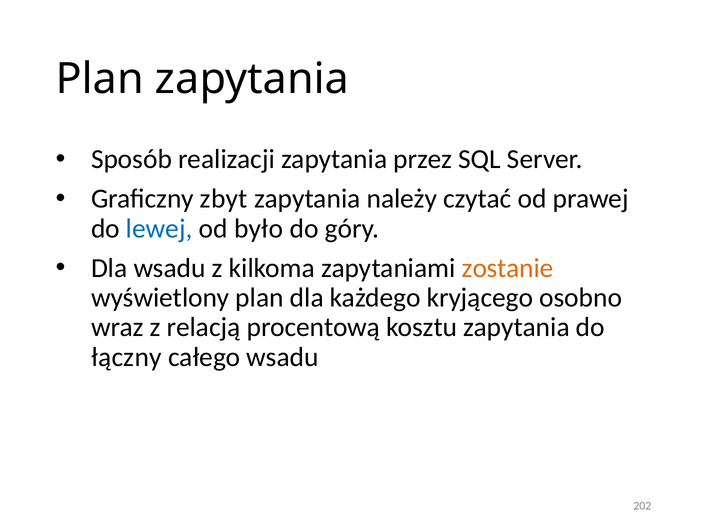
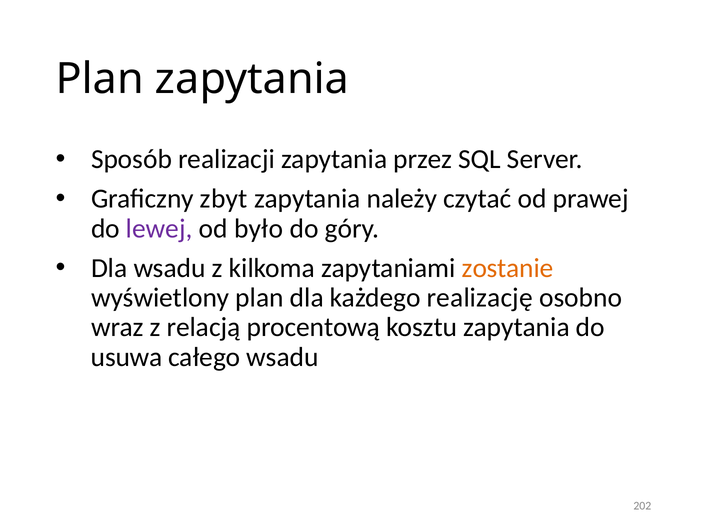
lewej colour: blue -> purple
kryjącego: kryjącego -> realizację
łączny: łączny -> usuwa
